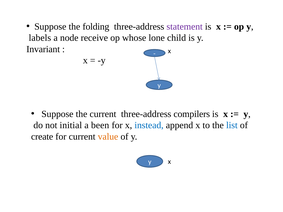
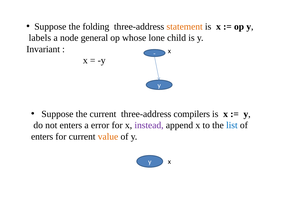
statement colour: purple -> orange
receive: receive -> general
not initial: initial -> enters
been: been -> error
instead colour: blue -> purple
create at (42, 137): create -> enters
